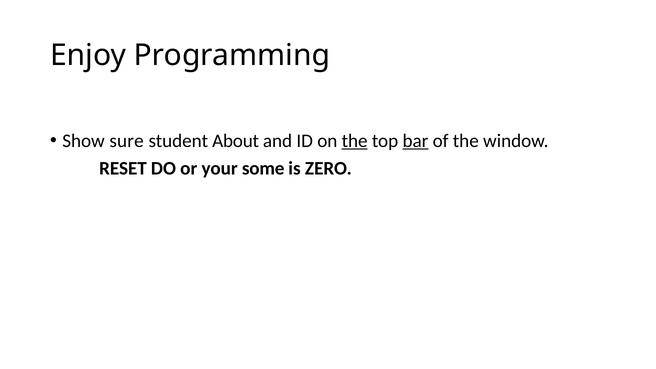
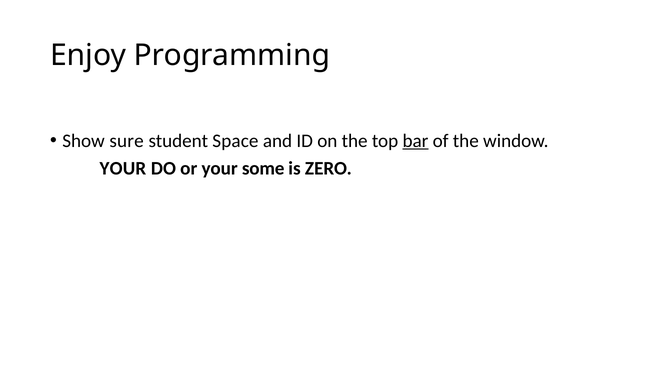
About: About -> Space
the at (355, 141) underline: present -> none
RESET at (123, 168): RESET -> YOUR
